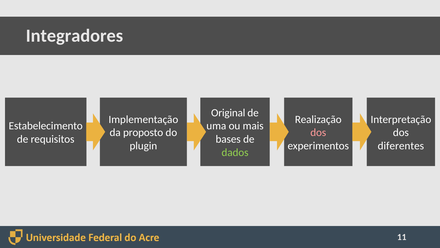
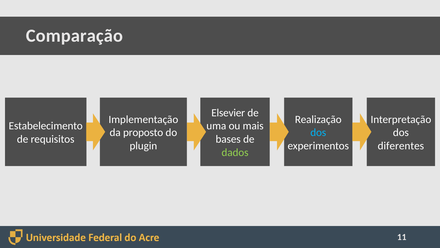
Integradores: Integradores -> Comparação
Original: Original -> Elsevier
dos at (318, 132) colour: pink -> light blue
